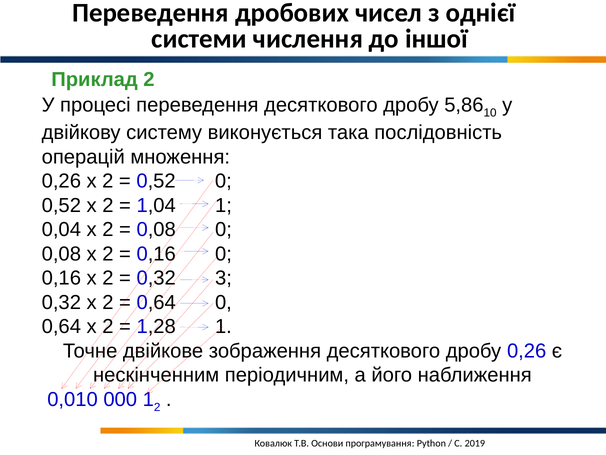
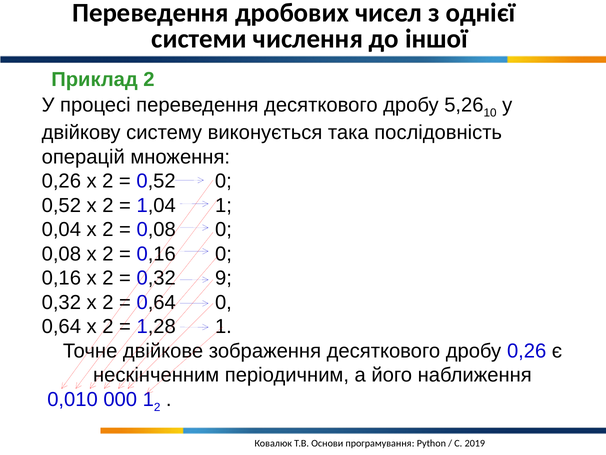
5,86: 5,86 -> 5,26
3: 3 -> 9
